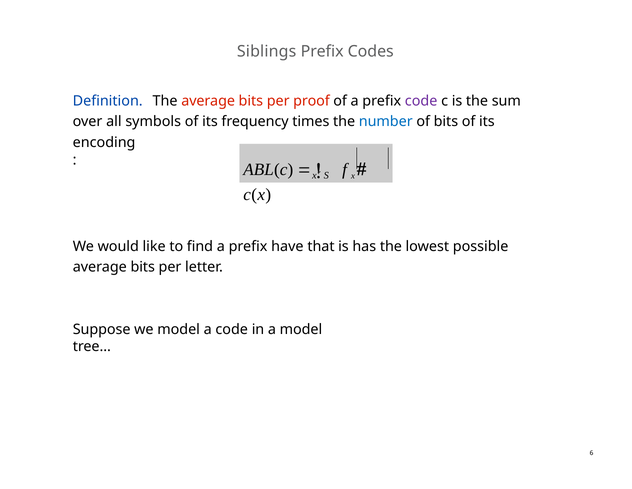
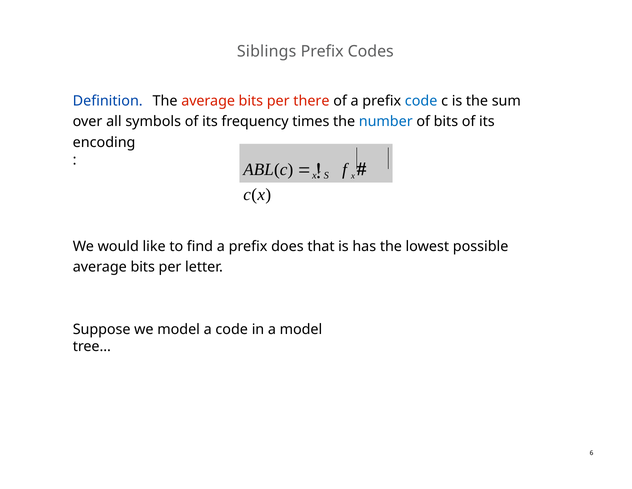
proof: proof -> there
code at (421, 101) colour: purple -> blue
have: have -> does
